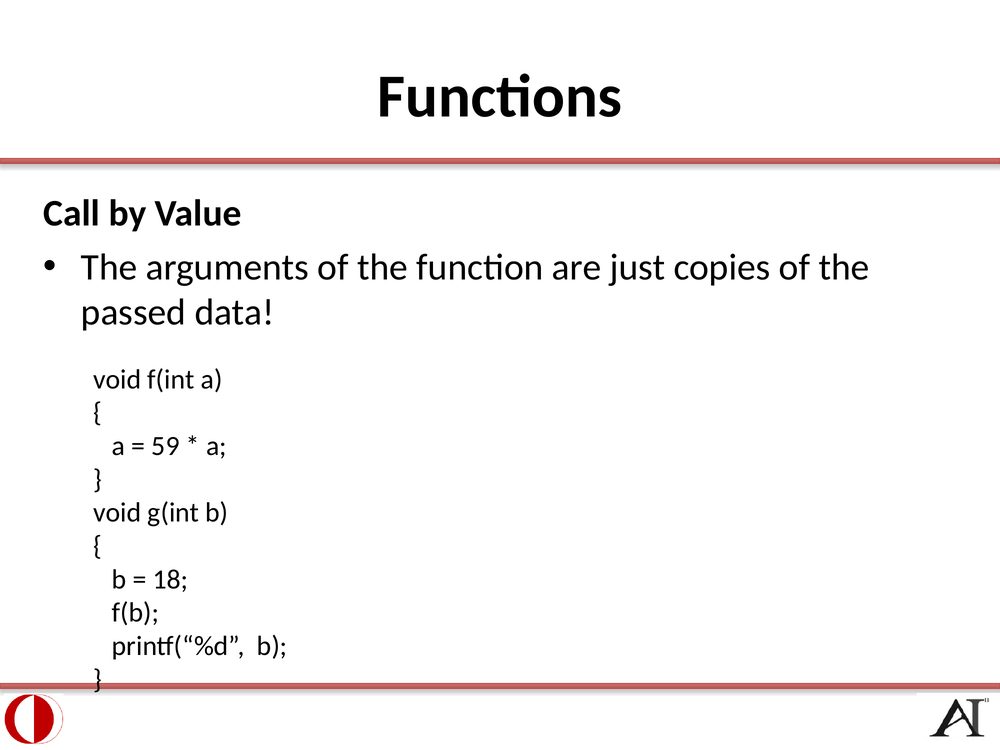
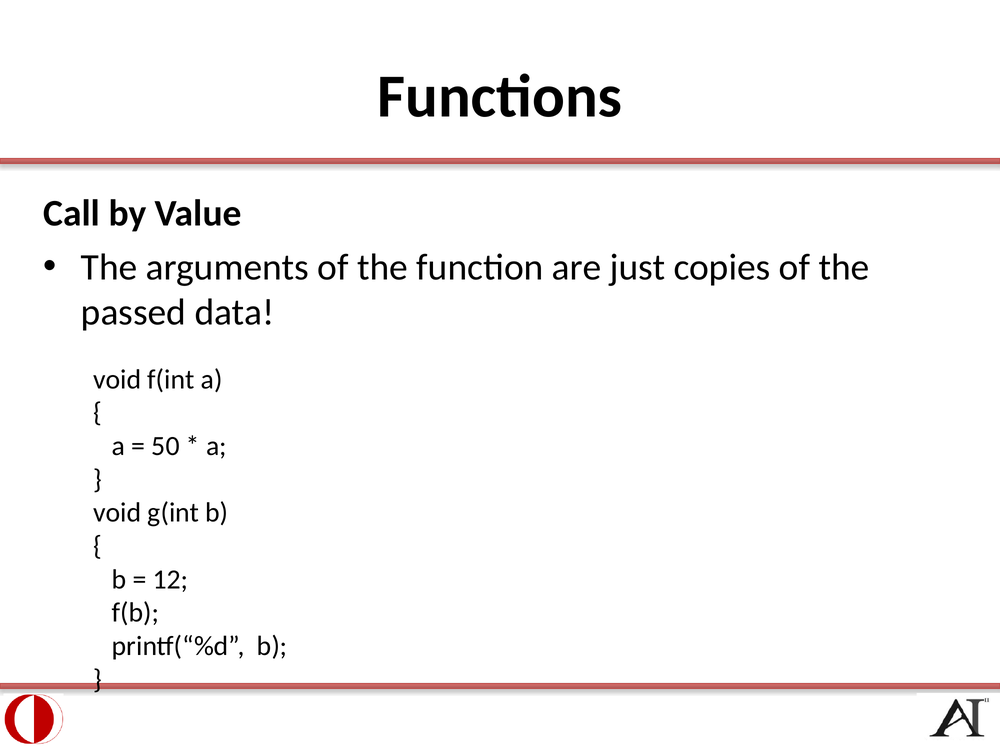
59: 59 -> 50
18: 18 -> 12
